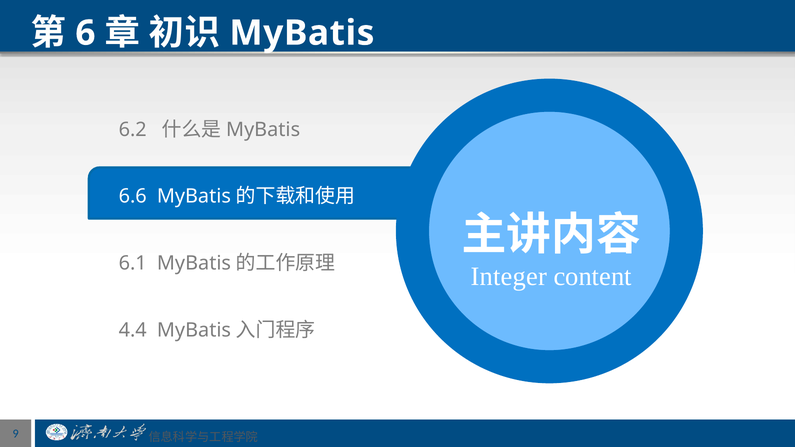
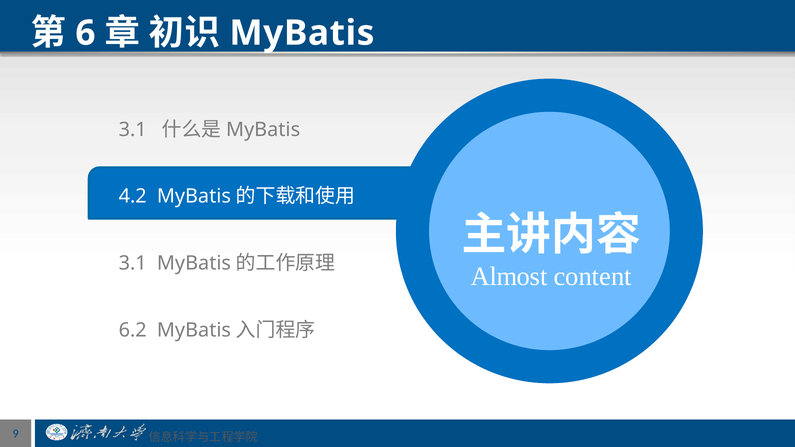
6.2 at (133, 130): 6.2 -> 3.1
6.6: 6.6 -> 4.2
6.1 at (133, 263): 6.1 -> 3.1
Integer: Integer -> Almost
4.4: 4.4 -> 6.2
